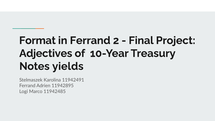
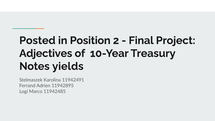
Format: Format -> Posted
in Ferrand: Ferrand -> Position
